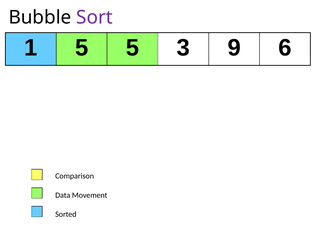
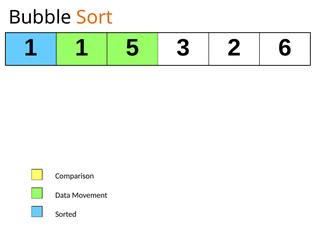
Sort colour: purple -> orange
1 5: 5 -> 1
9: 9 -> 2
